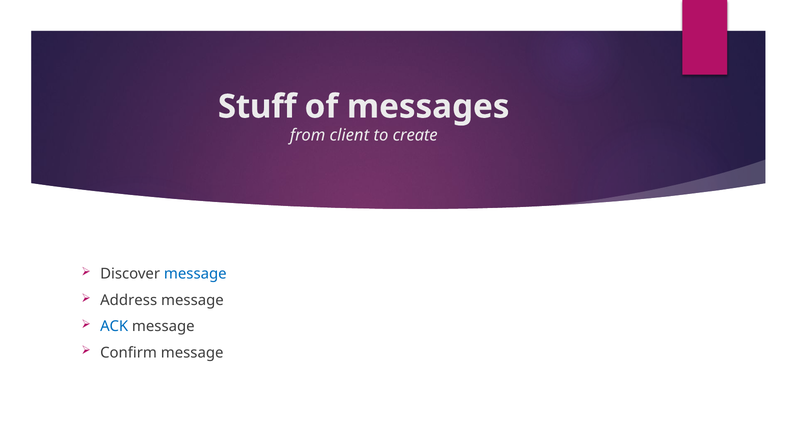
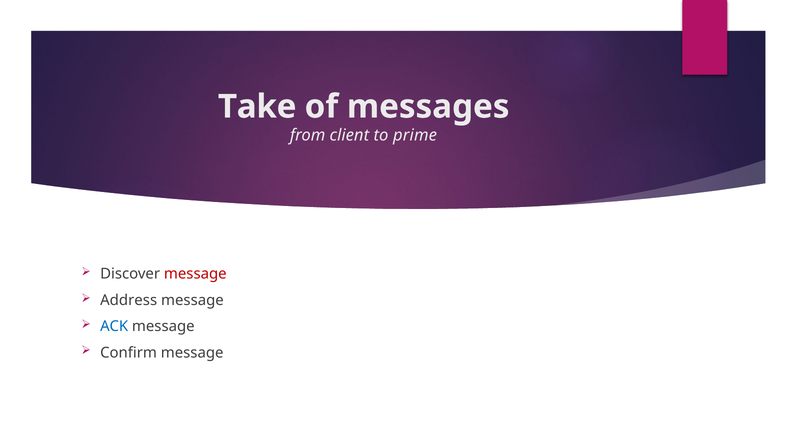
Stuff: Stuff -> Take
create: create -> prime
message at (195, 274) colour: blue -> red
